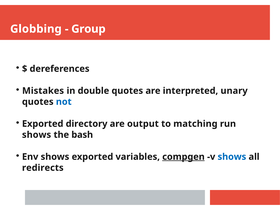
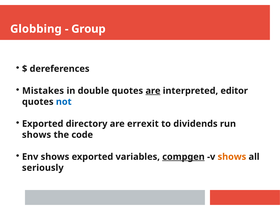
are at (153, 91) underline: none -> present
unary: unary -> editor
output: output -> errexit
matching: matching -> dividends
bash: bash -> code
shows at (232, 157) colour: blue -> orange
redirects: redirects -> seriously
